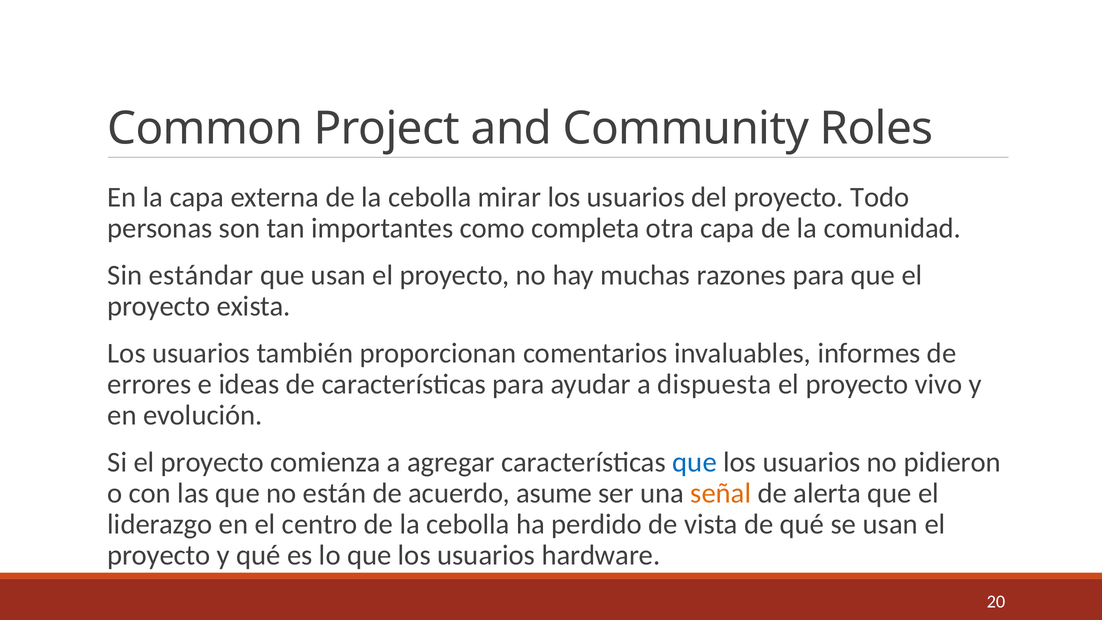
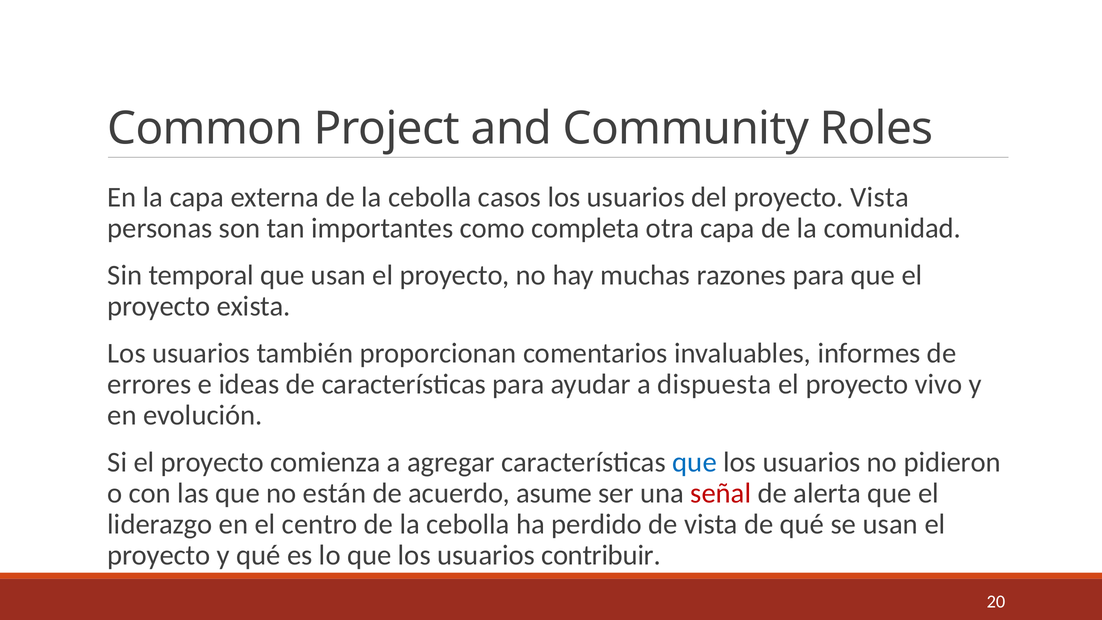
mirar: mirar -> casos
proyecto Todo: Todo -> Vista
estándar: estándar -> temporal
señal colour: orange -> red
hardware: hardware -> contribuir
